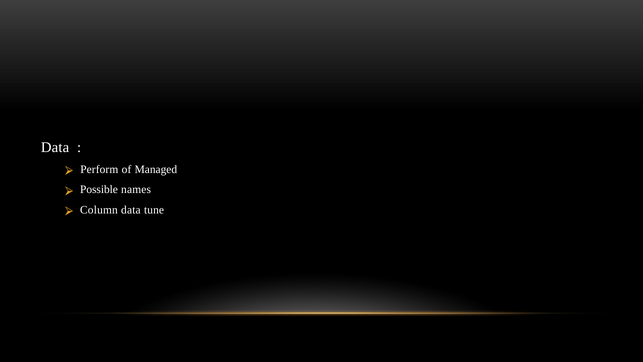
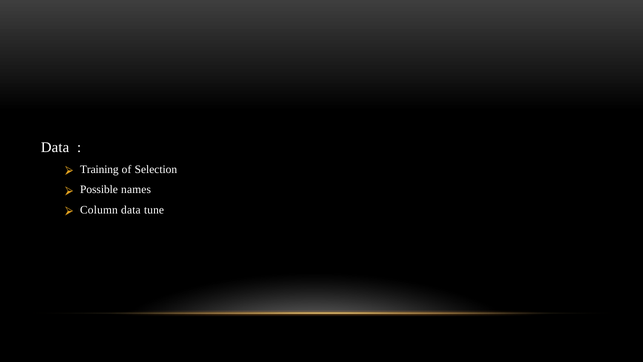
Perform: Perform -> Training
Managed: Managed -> Selection
